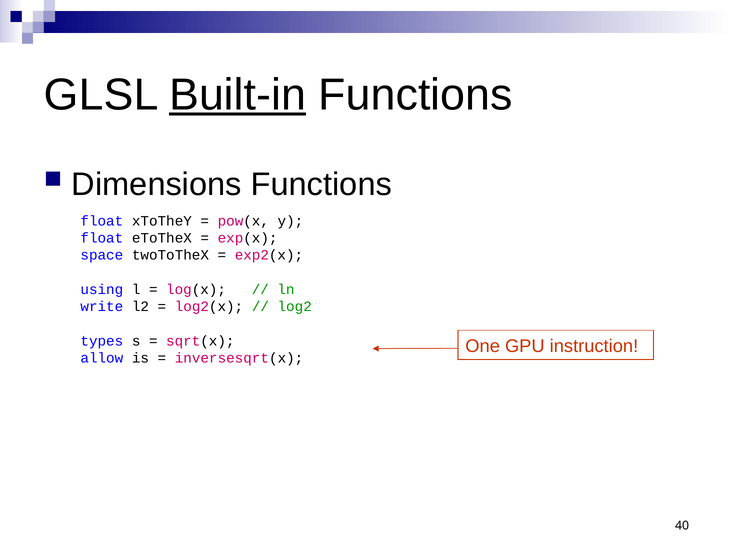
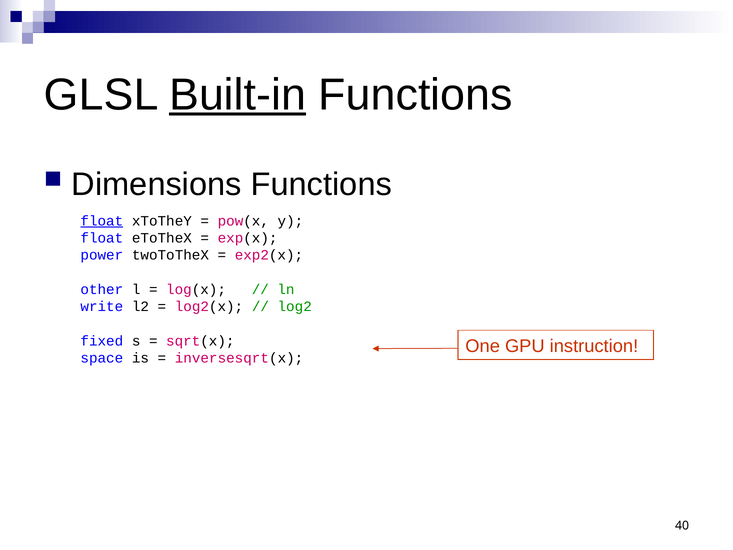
float at (102, 221) underline: none -> present
space: space -> power
using: using -> other
types: types -> fixed
allow: allow -> space
